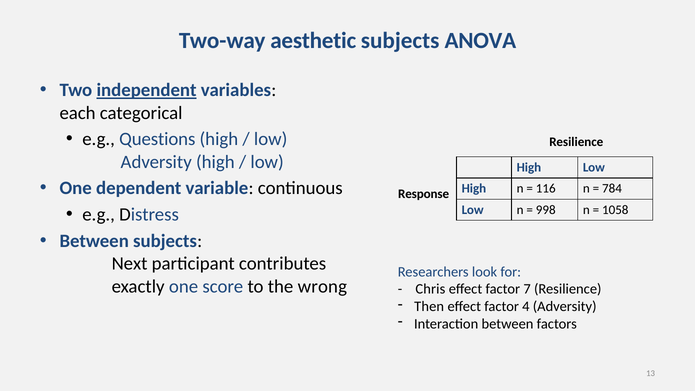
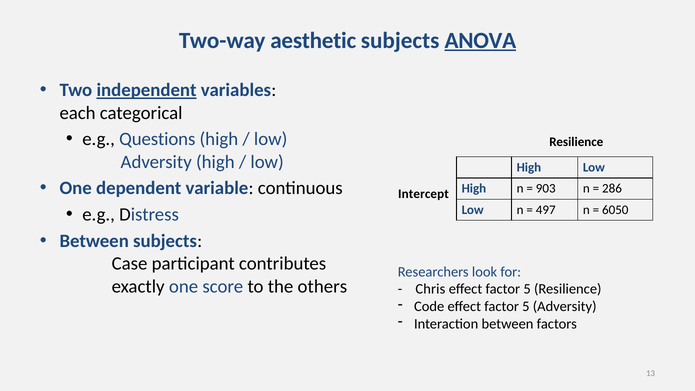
ANOVA underline: none -> present
116: 116 -> 903
784: 784 -> 286
Response: Response -> Intercept
998: 998 -> 497
1058: 1058 -> 6050
Next: Next -> Case
wrong: wrong -> others
7 at (527, 289): 7 -> 5
Then: Then -> Code
4 at (526, 307): 4 -> 5
